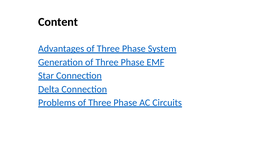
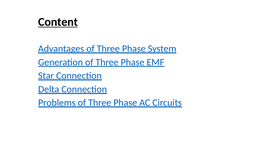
Content underline: none -> present
